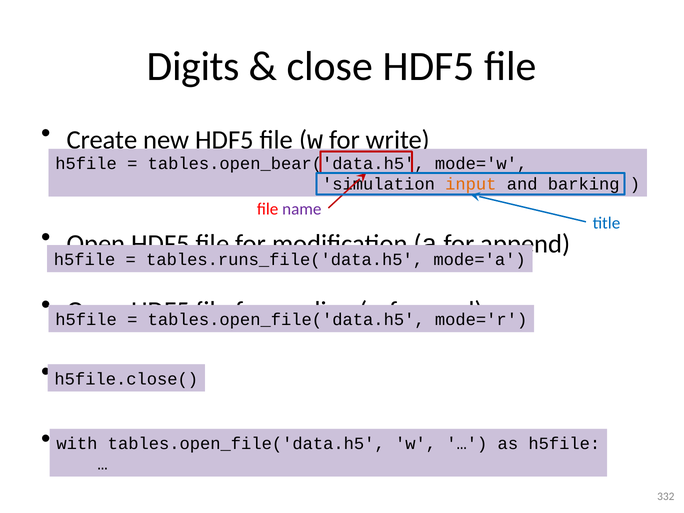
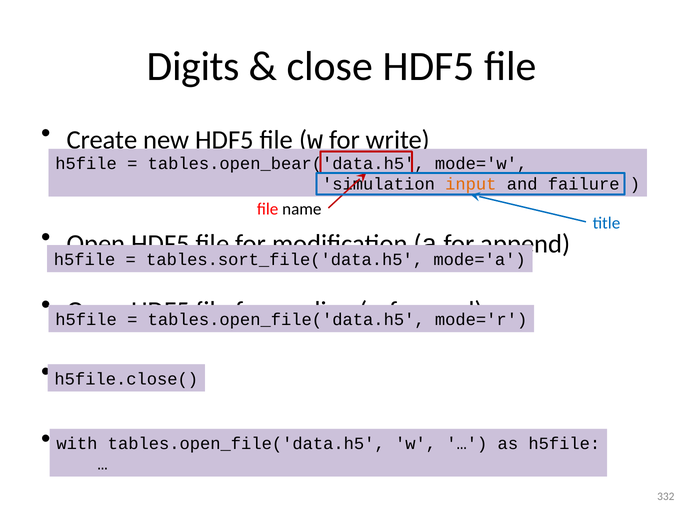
barking: barking -> failure
name colour: purple -> black
tables.runs_file('data.h5: tables.runs_file('data.h5 -> tables.sort_file('data.h5
